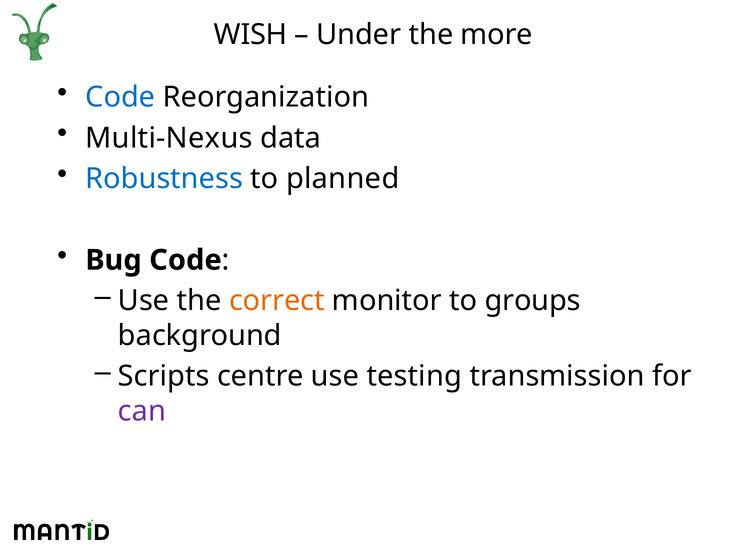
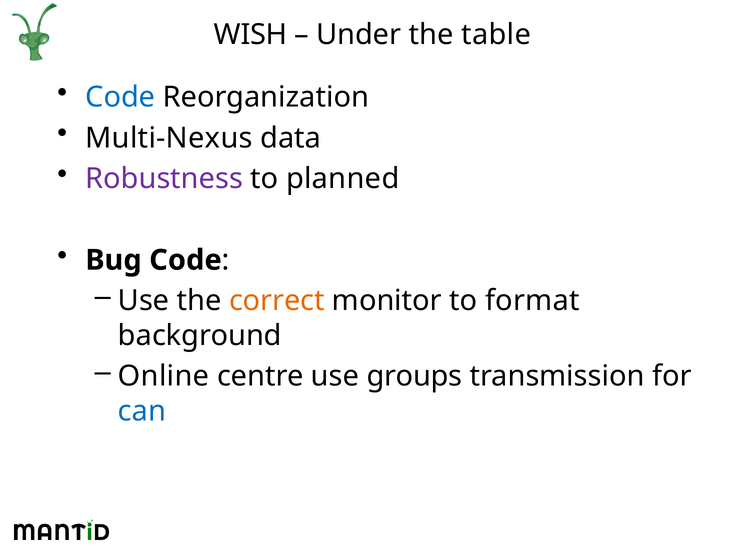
more: more -> table
Robustness colour: blue -> purple
groups: groups -> format
Scripts: Scripts -> Online
testing: testing -> groups
can colour: purple -> blue
